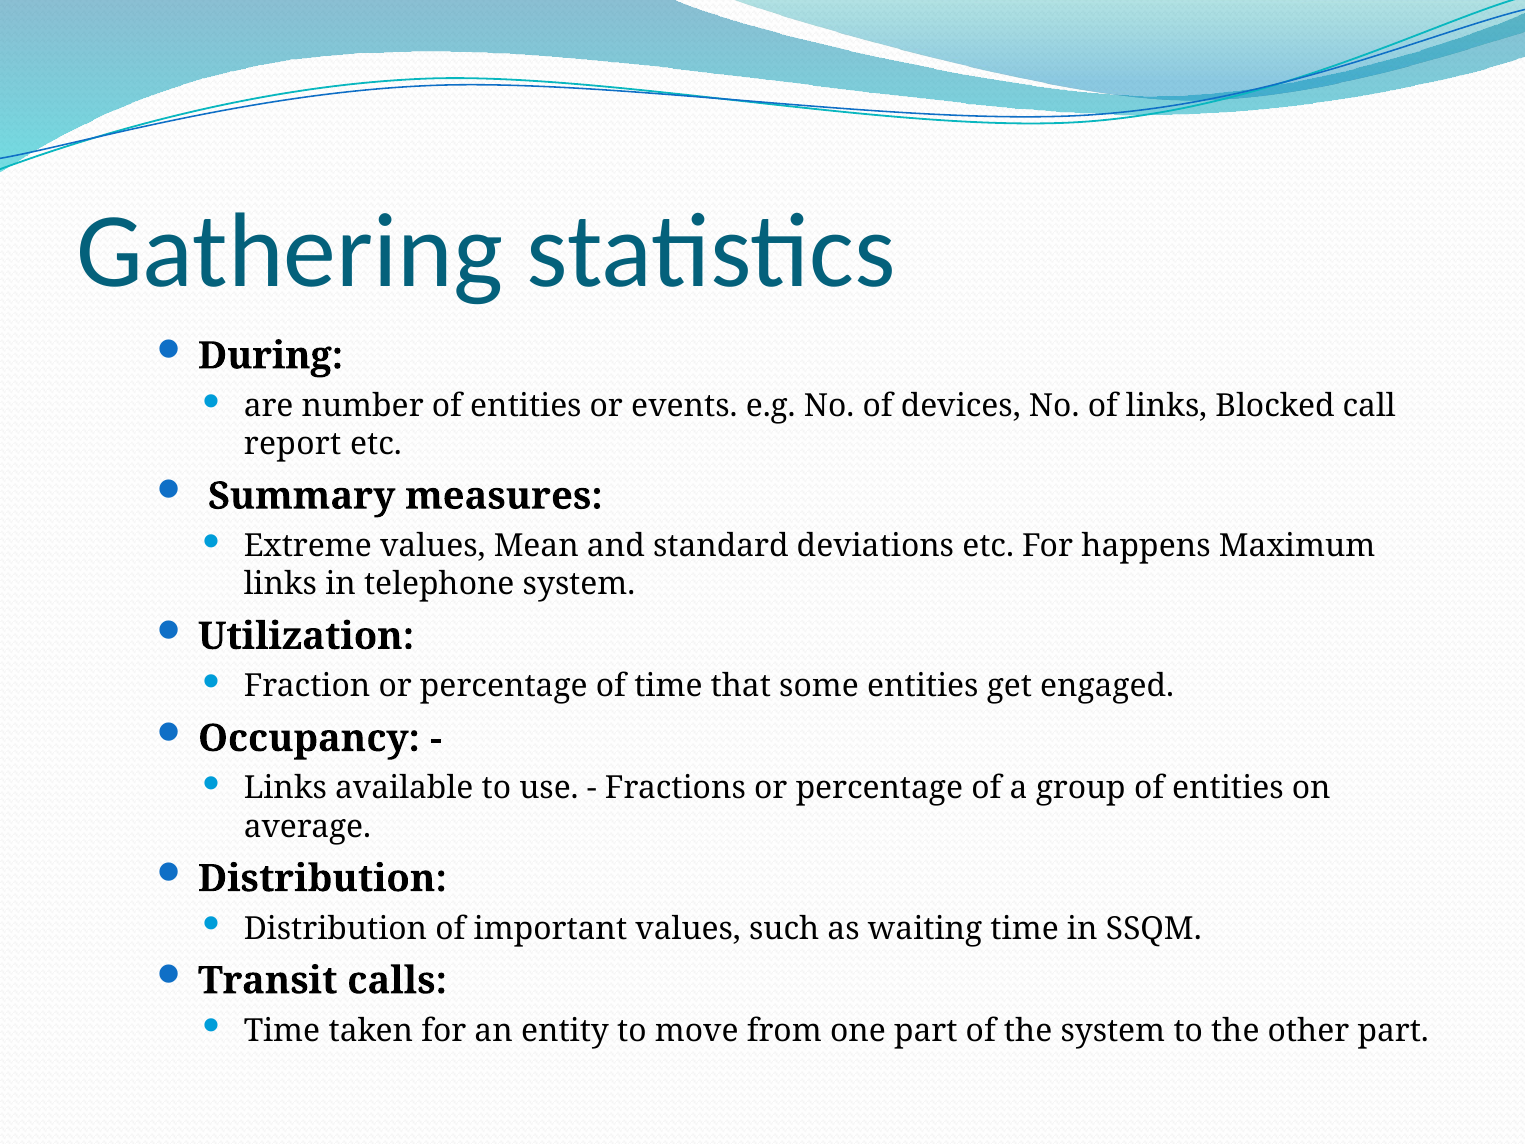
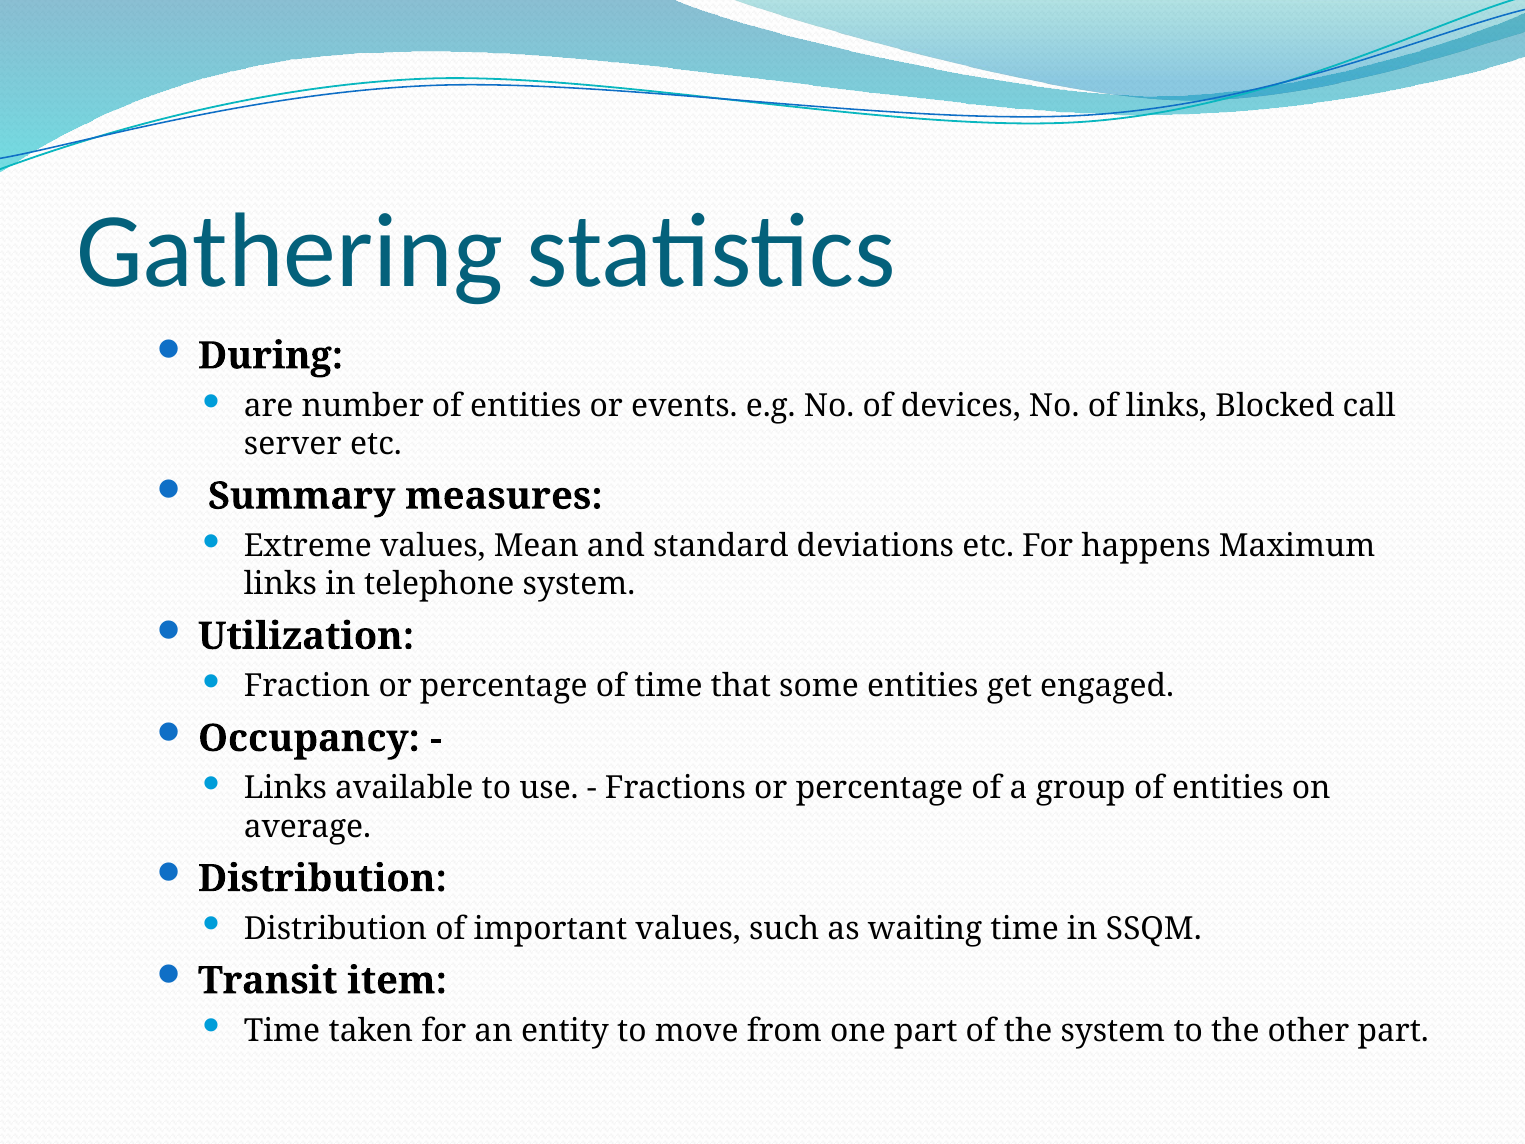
report: report -> server
calls: calls -> item
